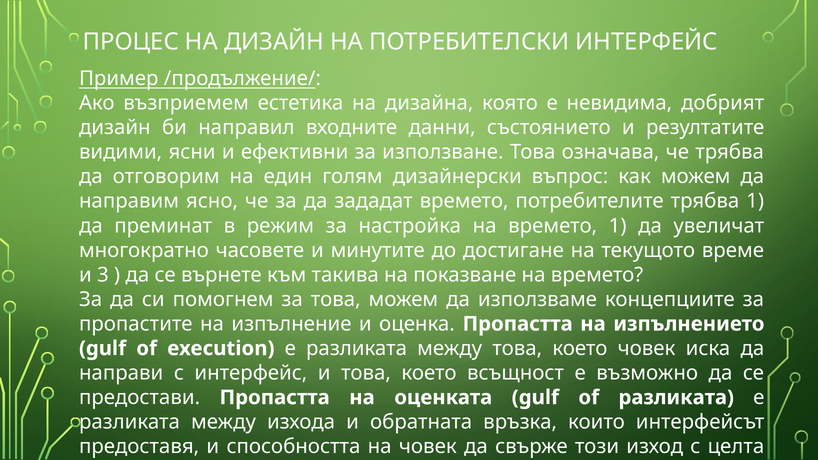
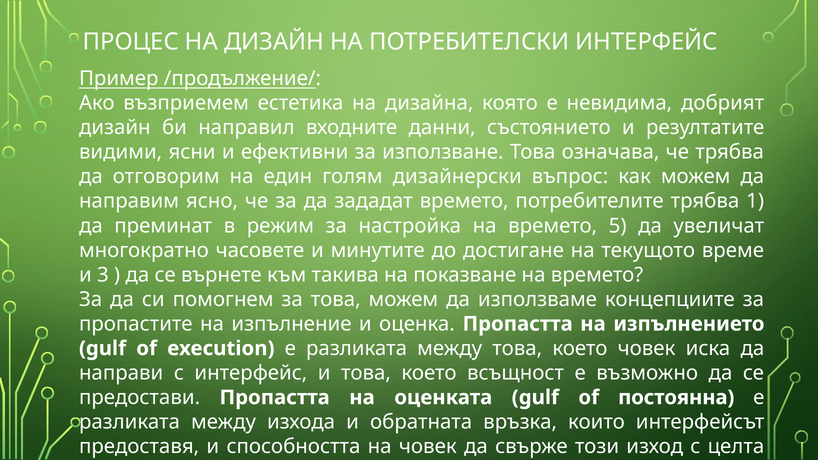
времето 1: 1 -> 5
of разликата: разликата -> постоянна
